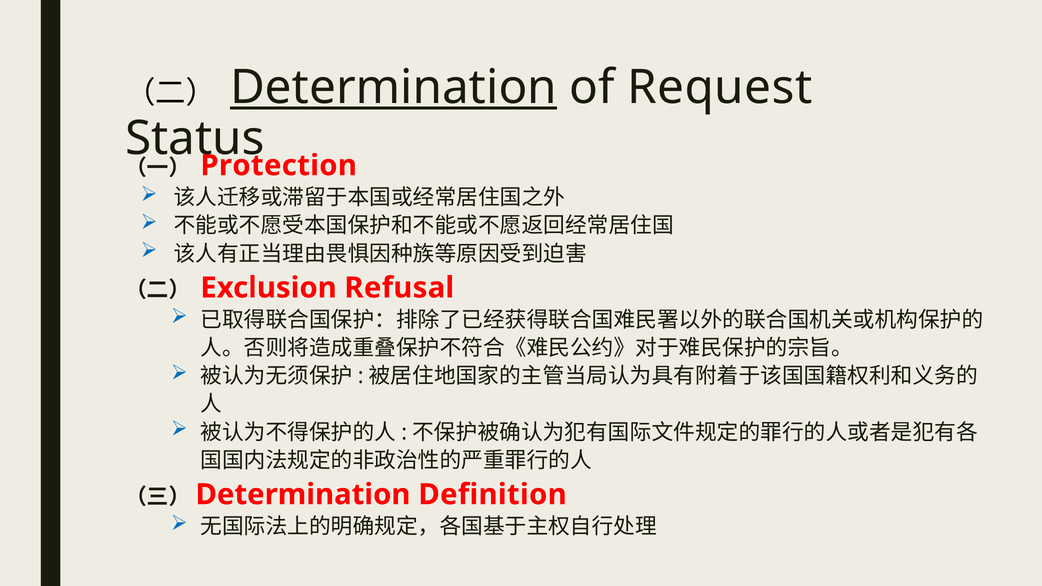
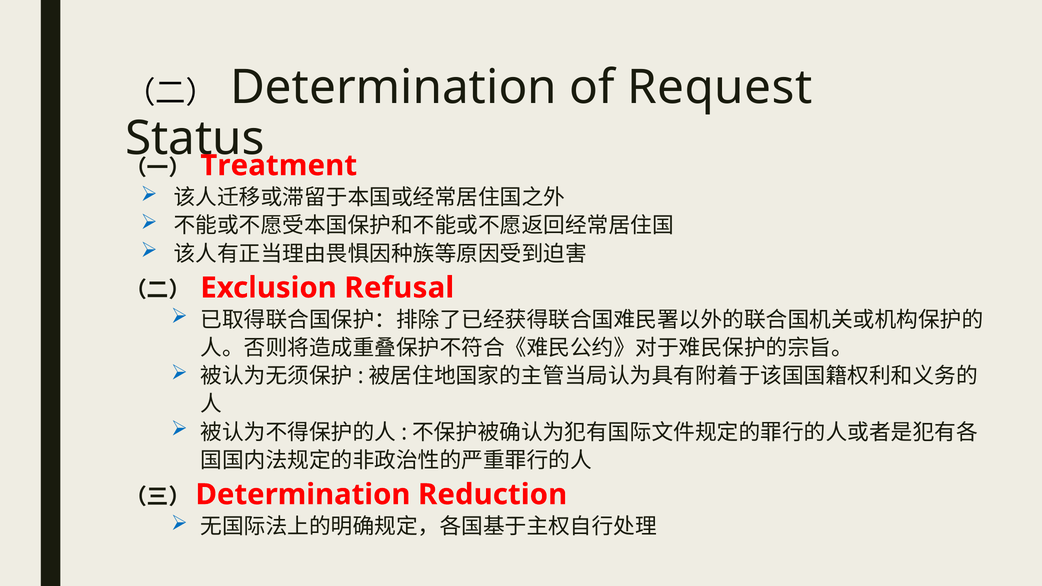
Determination underline: present -> none
Protection: Protection -> Treatment
Definition: Definition -> Reduction
